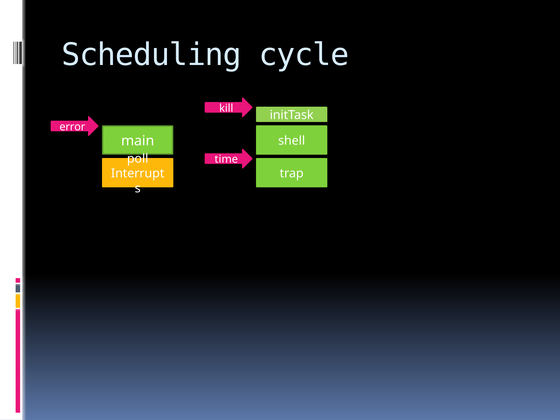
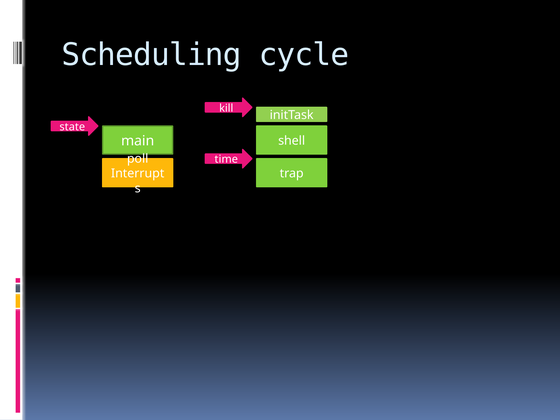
error: error -> state
